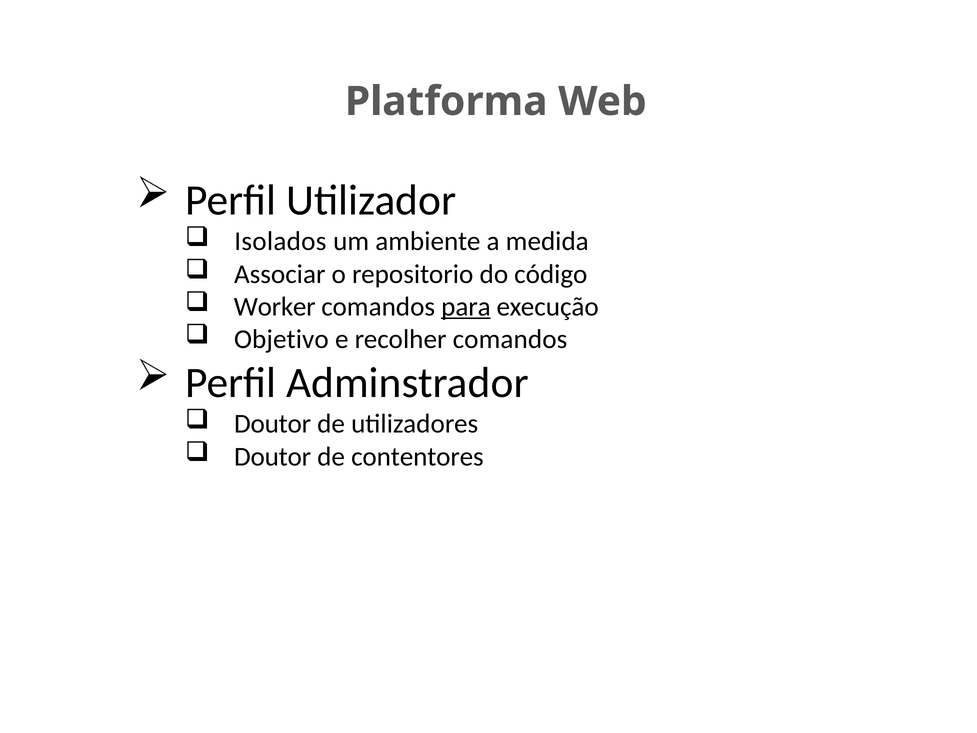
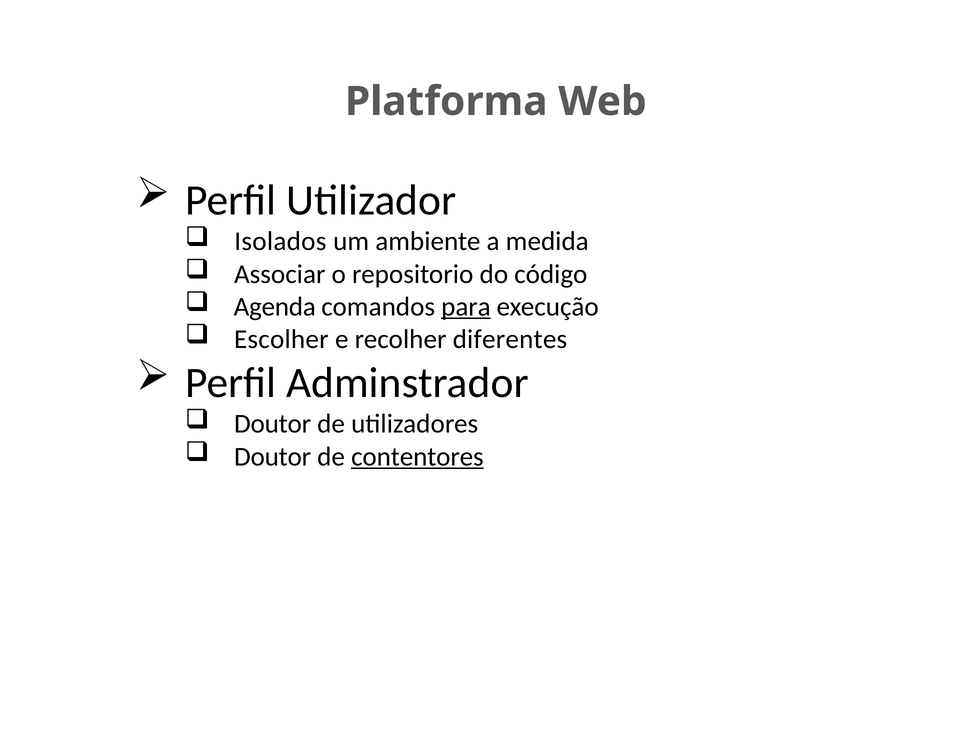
Worker: Worker -> Agenda
Objetivo: Objetivo -> Escolher
recolher comandos: comandos -> diferentes
contentores underline: none -> present
